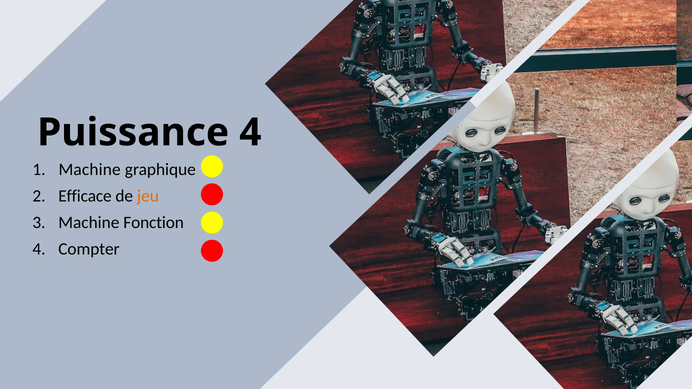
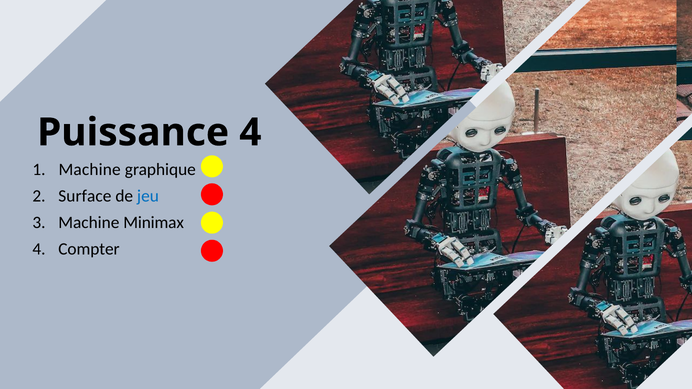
Efficace: Efficace -> Surface
jeu colour: orange -> blue
Fonction: Fonction -> Minimax
